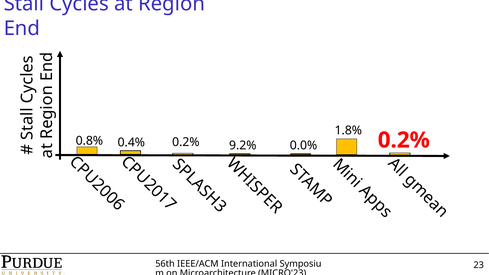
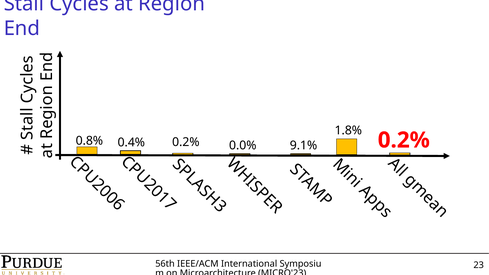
9.2%: 9.2% -> 0.0%
0.0%: 0.0% -> 9.1%
